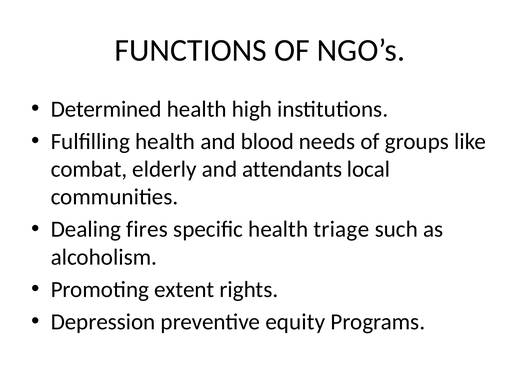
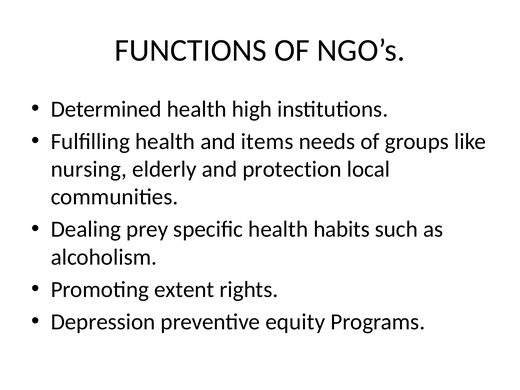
blood: blood -> items
combat: combat -> nursing
attendants: attendants -> protection
fires: fires -> prey
triage: triage -> habits
